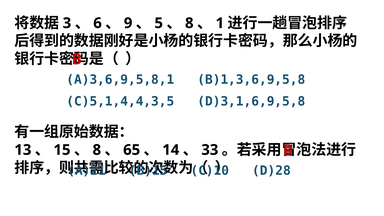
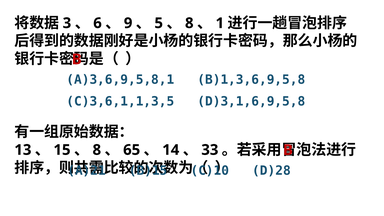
C)5,1,4,4,3,5: C)5,1,4,4,3,5 -> C)3,6,1,1,3,5
